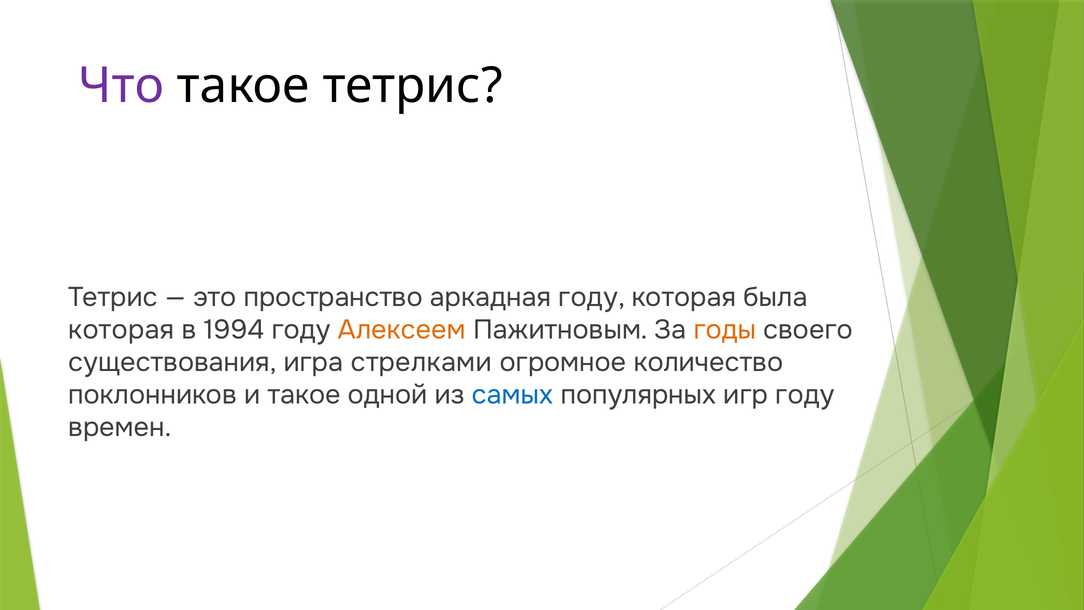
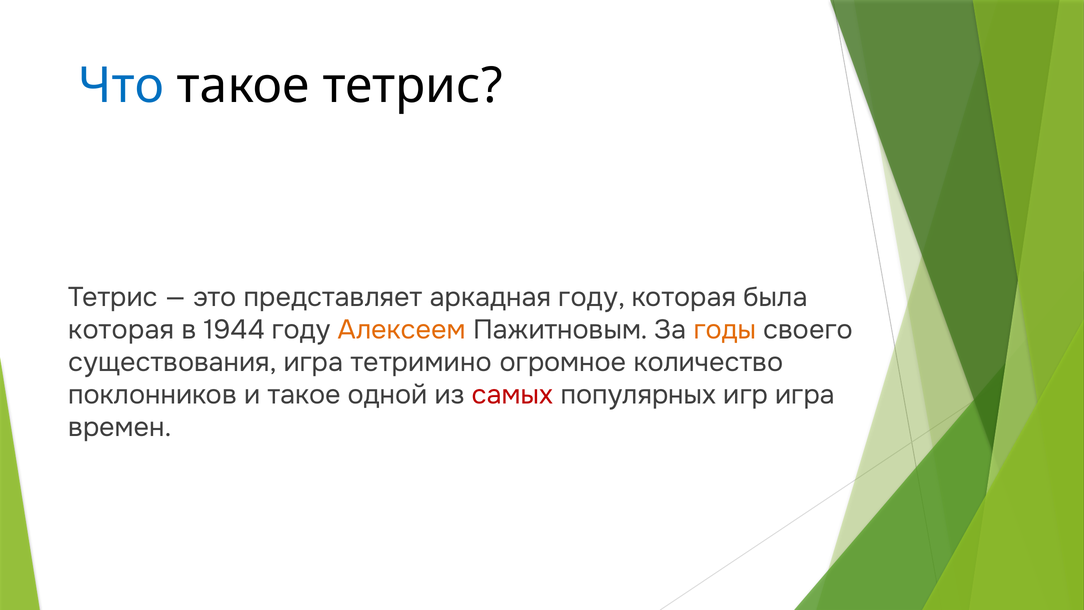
Что colour: purple -> blue
пространство: пространство -> представляет
1994: 1994 -> 1944
стрелками: стрелками -> тетримино
самых colour: blue -> red
игр году: году -> игра
